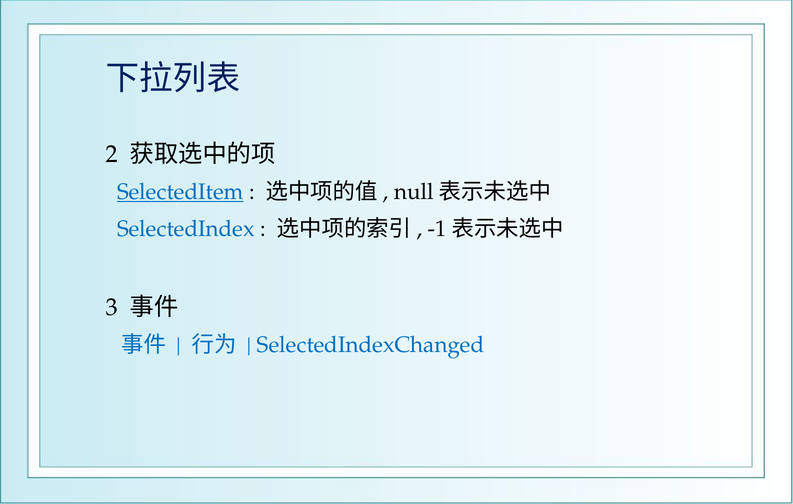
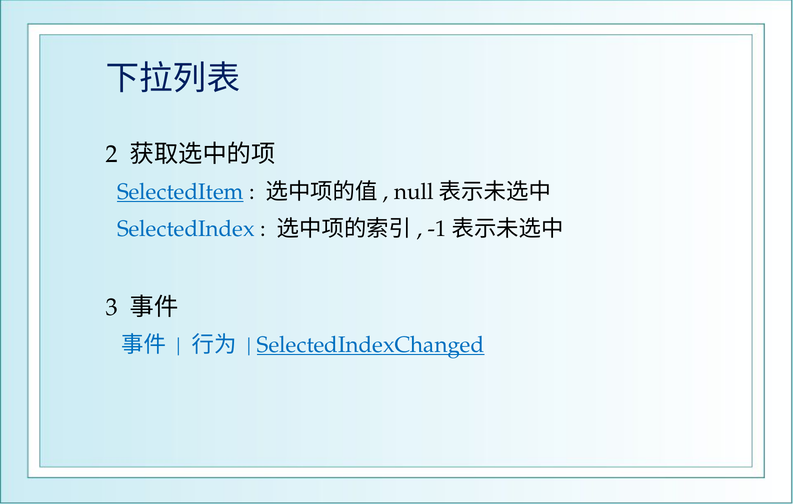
SelectedIndexChanged underline: none -> present
